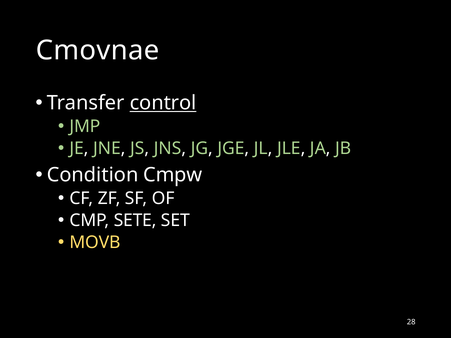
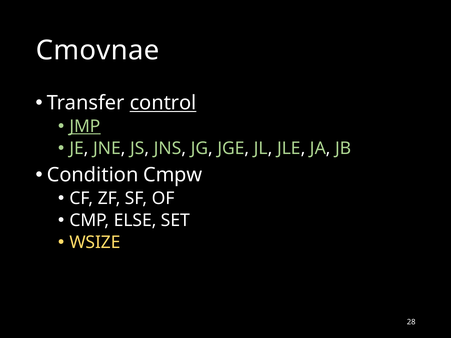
JMP underline: none -> present
SETE: SETE -> ELSE
MOVB: MOVB -> WSIZE
